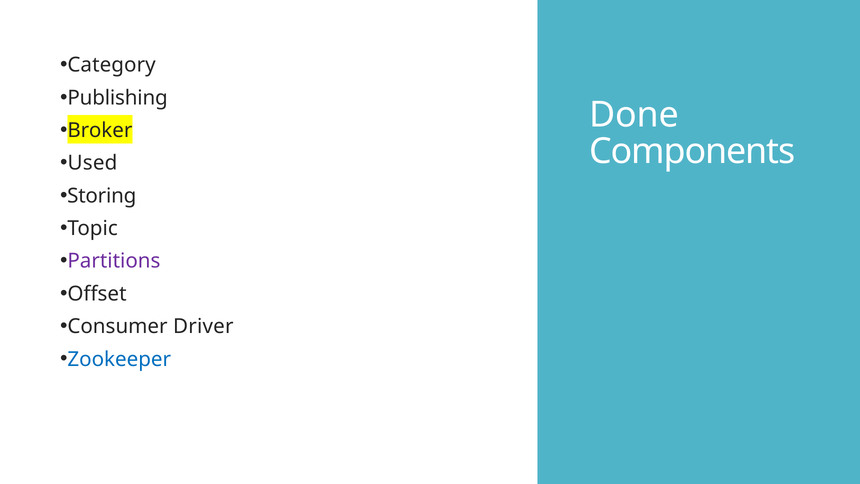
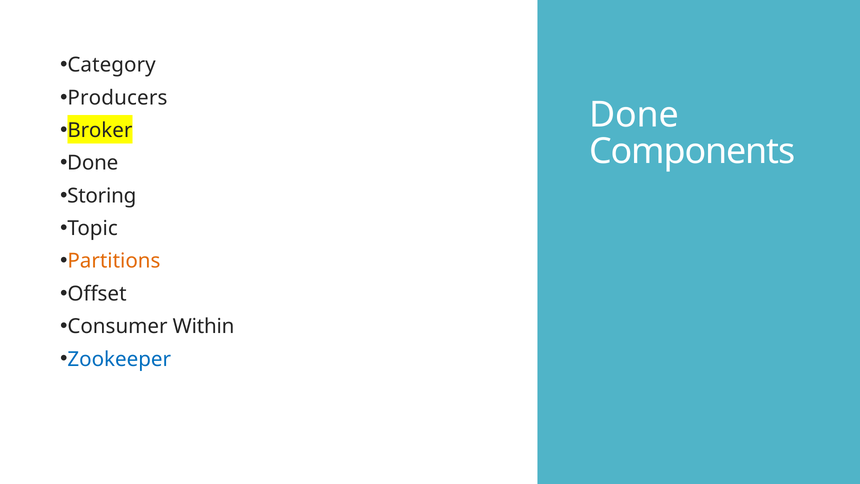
Publishing: Publishing -> Producers
Used at (92, 163): Used -> Done
Partitions colour: purple -> orange
Driver: Driver -> Within
